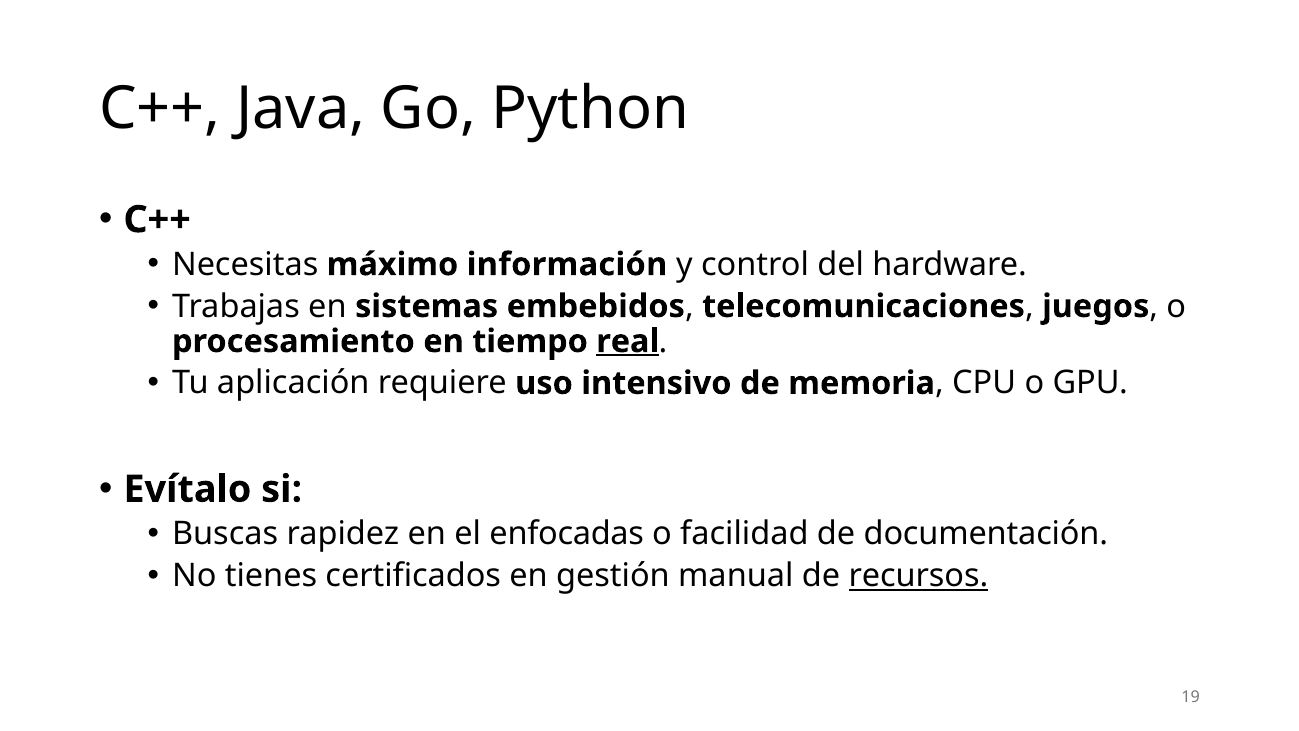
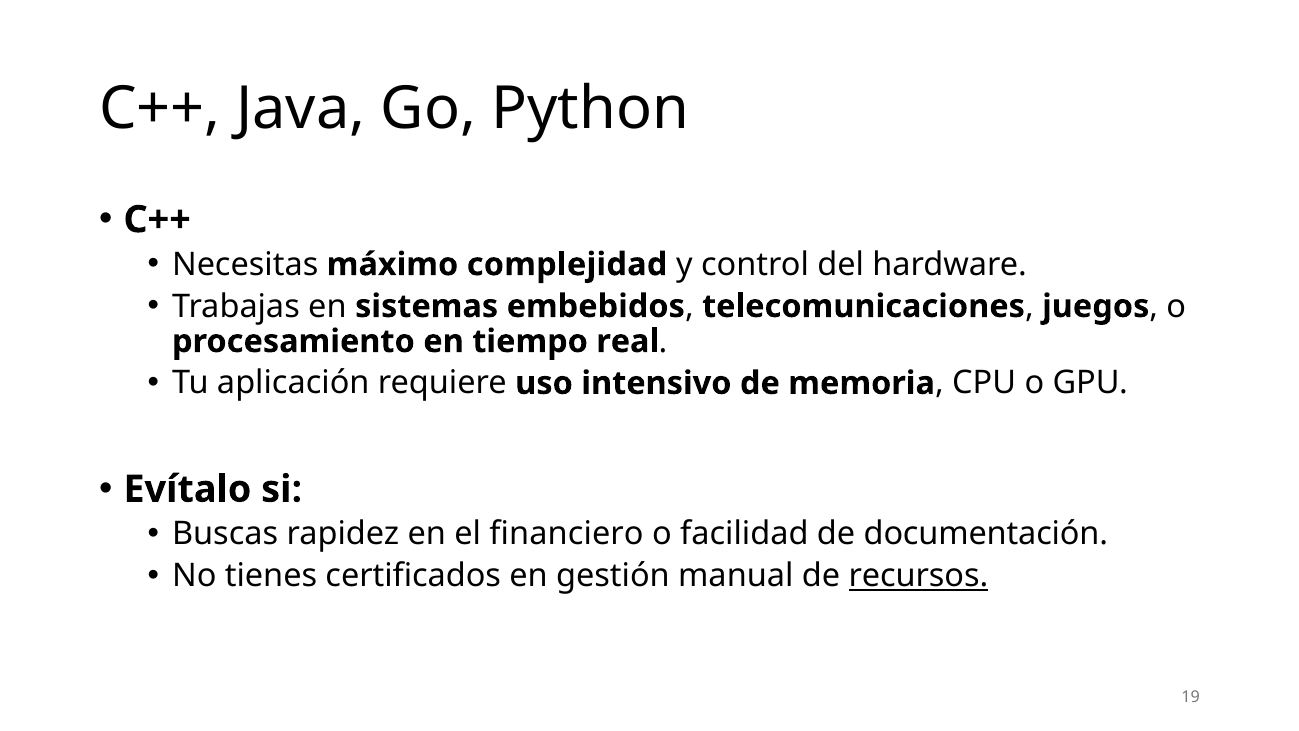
información: información -> complejidad
real underline: present -> none
enfocadas: enfocadas -> financiero
